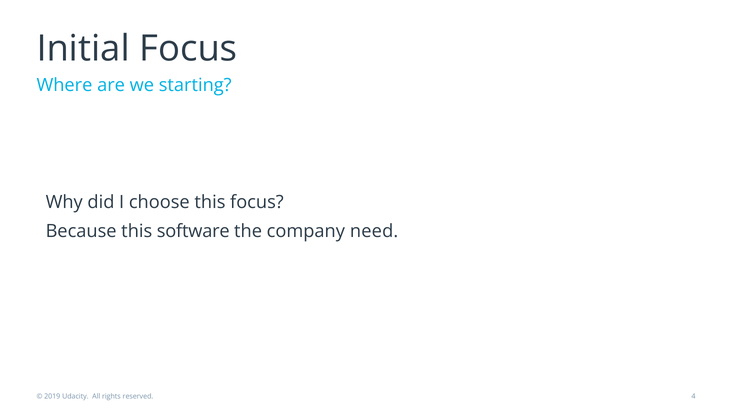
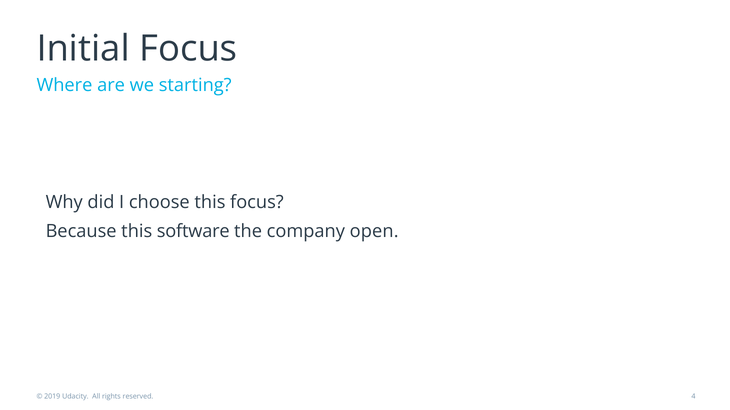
need: need -> open
